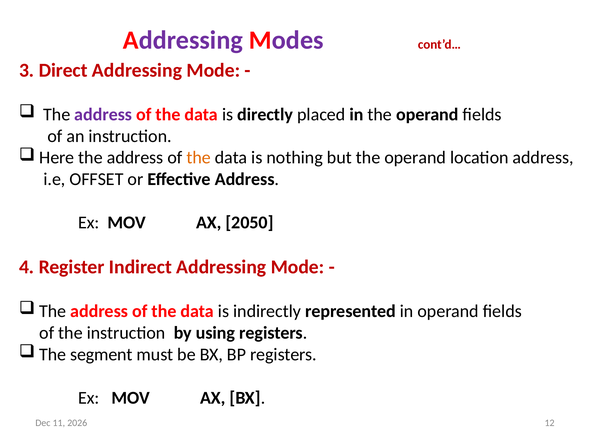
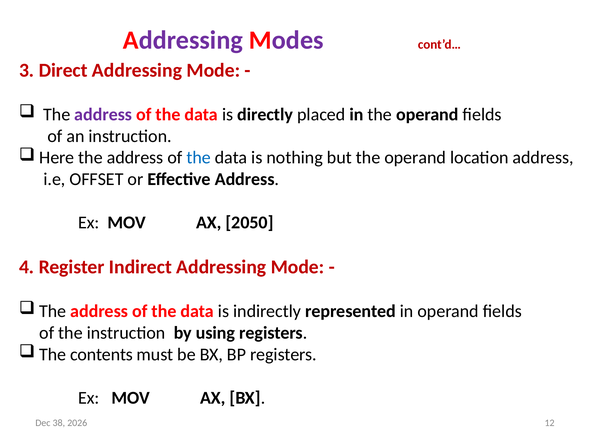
the at (199, 158) colour: orange -> blue
segment: segment -> contents
11: 11 -> 38
